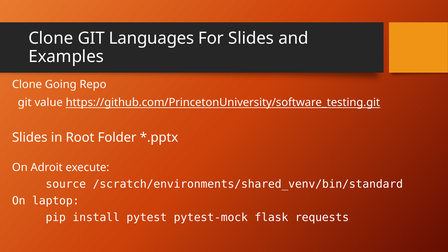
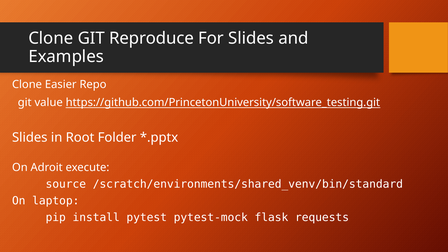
Languages: Languages -> Reproduce
Going: Going -> Easier
